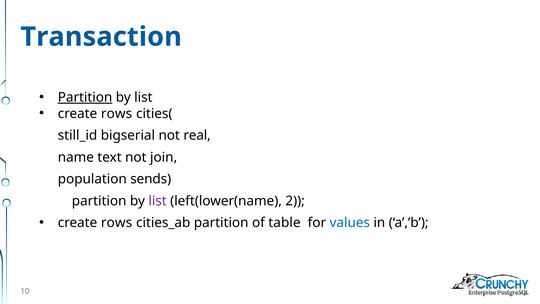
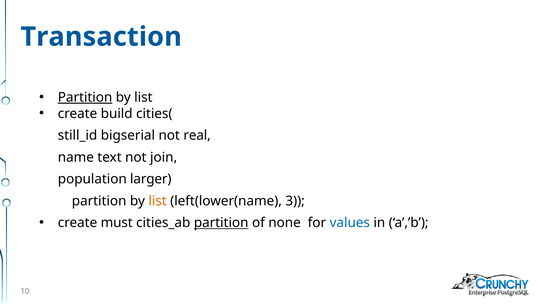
rows at (117, 113): rows -> build
sends: sends -> larger
list at (158, 201) colour: purple -> orange
2: 2 -> 3
rows at (117, 223): rows -> must
partition at (221, 223) underline: none -> present
table: table -> none
